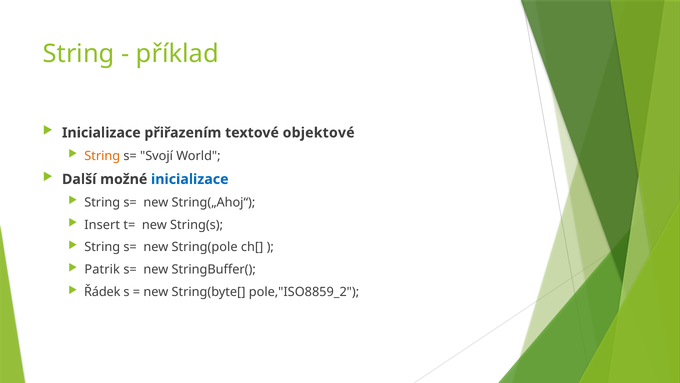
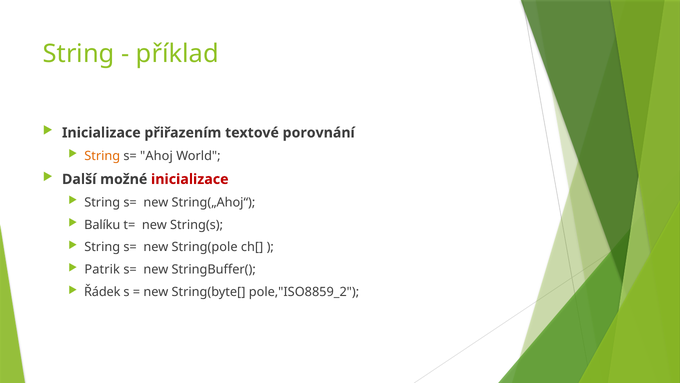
objektové: objektové -> porovnání
Svojí: Svojí -> Ahoj
inicializace at (190, 179) colour: blue -> red
Insert: Insert -> Balíku
